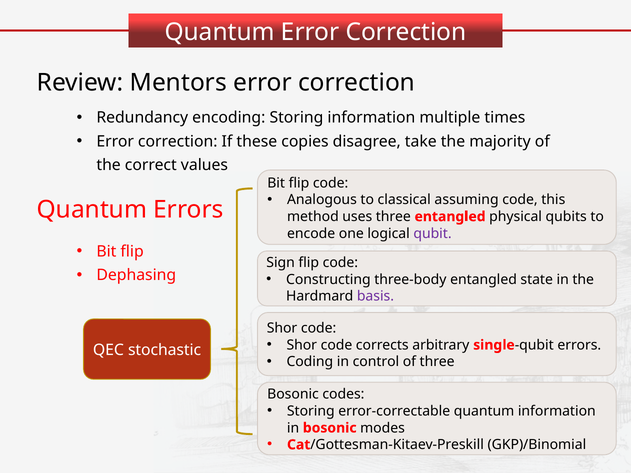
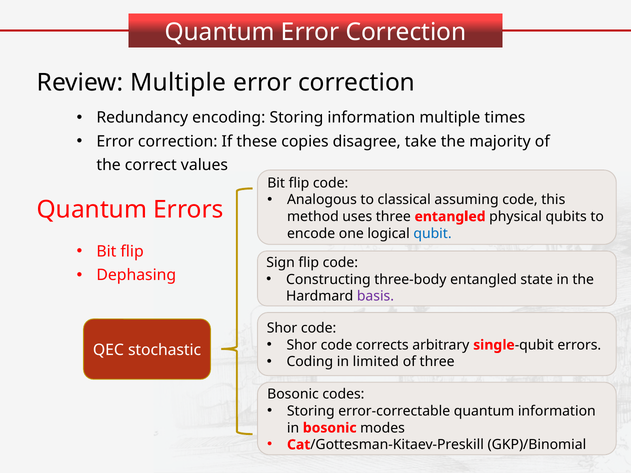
Review Mentors: Mentors -> Multiple
qubit colour: purple -> blue
control: control -> limited
